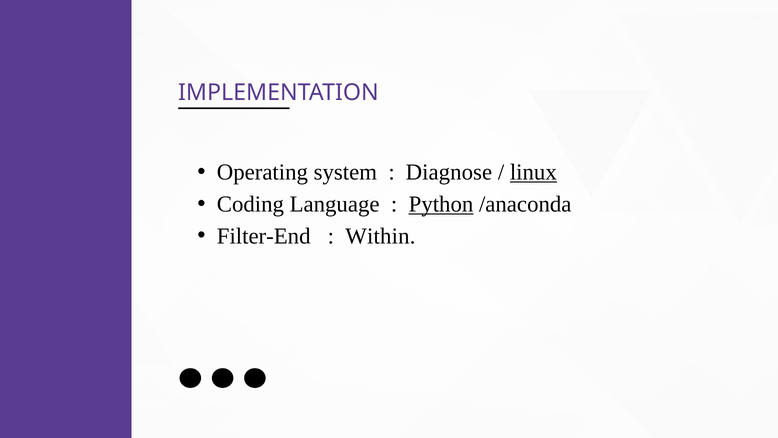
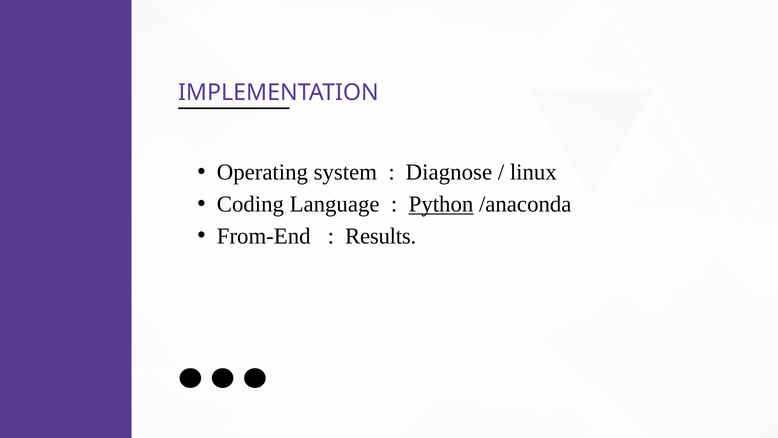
linux underline: present -> none
Filter-End: Filter-End -> From-End
Within: Within -> Results
